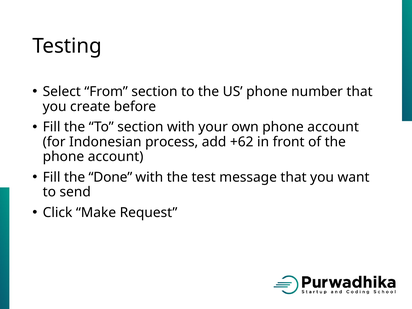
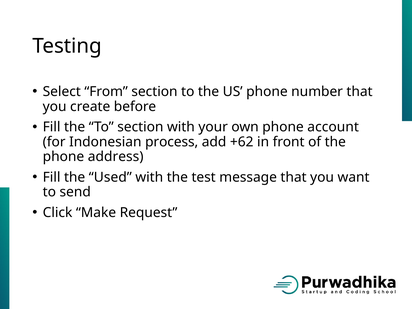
account at (116, 157): account -> address
Done: Done -> Used
